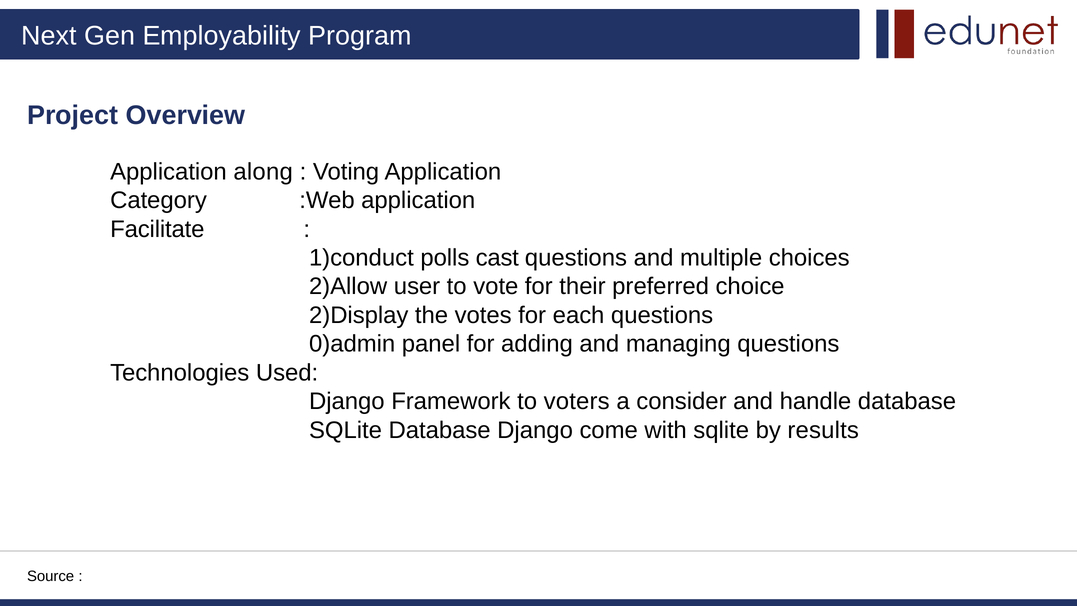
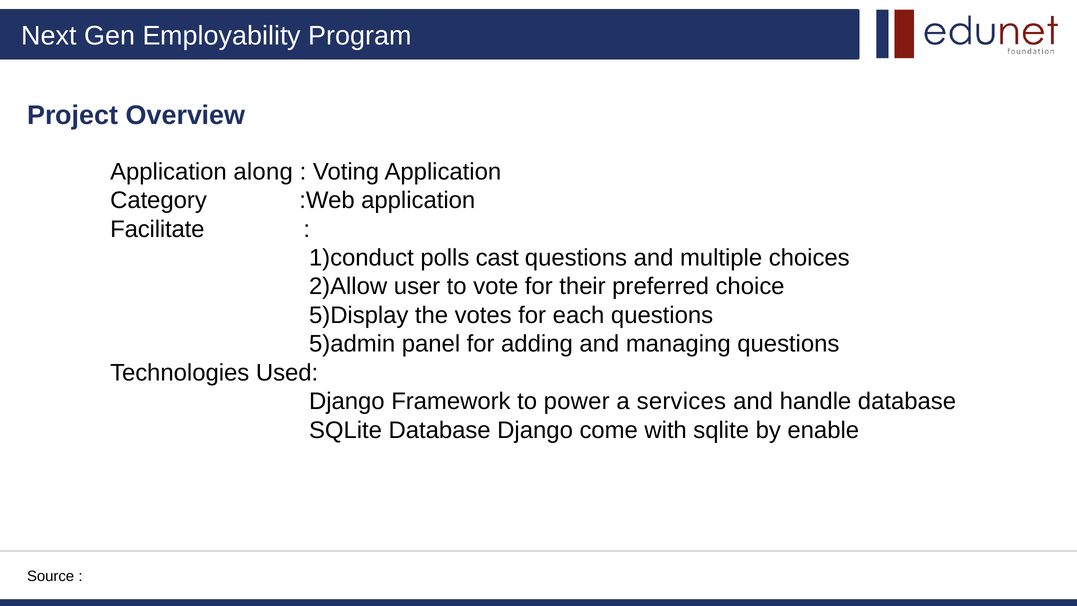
2)Display: 2)Display -> 5)Display
0)admin: 0)admin -> 5)admin
voters: voters -> power
consider: consider -> services
results: results -> enable
